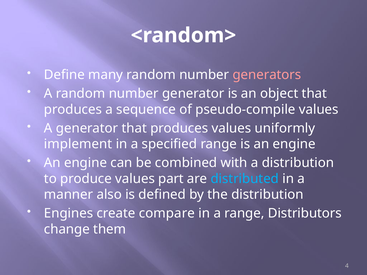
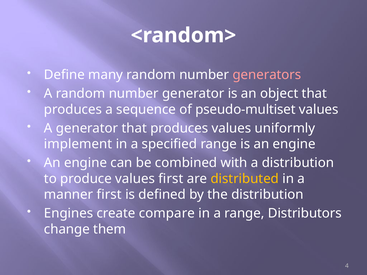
pseudo-compile: pseudo-compile -> pseudo-multiset
values part: part -> first
distributed colour: light blue -> yellow
manner also: also -> first
